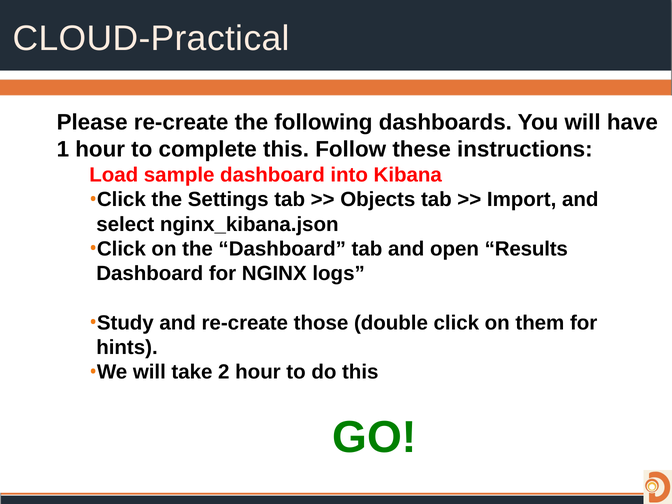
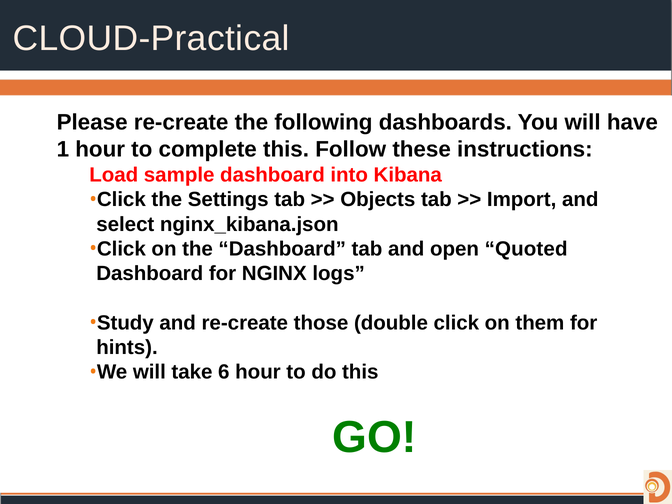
Results: Results -> Quoted
2: 2 -> 6
